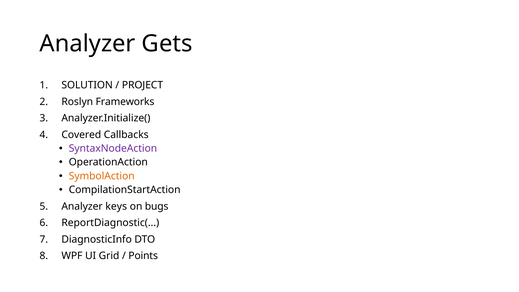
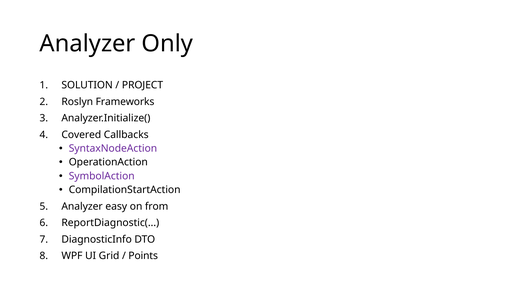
Gets: Gets -> Only
SymbolAction colour: orange -> purple
keys: keys -> easy
bugs: bugs -> from
